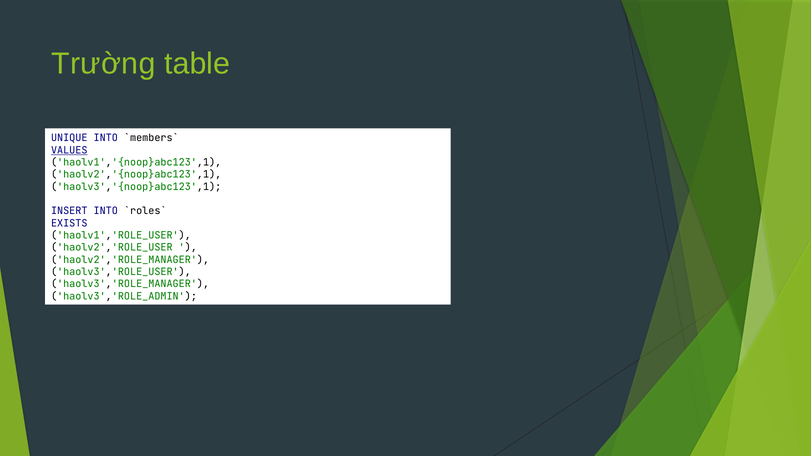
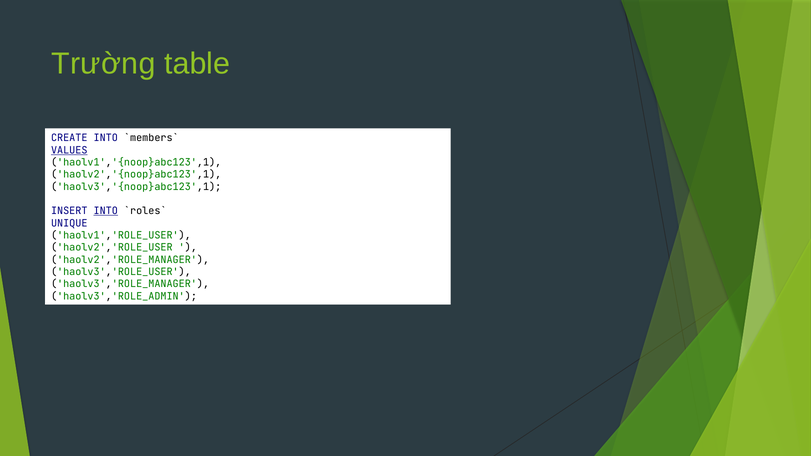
UNIQUE: UNIQUE -> CREATE
INTO at (106, 211) underline: none -> present
EXISTS: EXISTS -> UNIQUE
